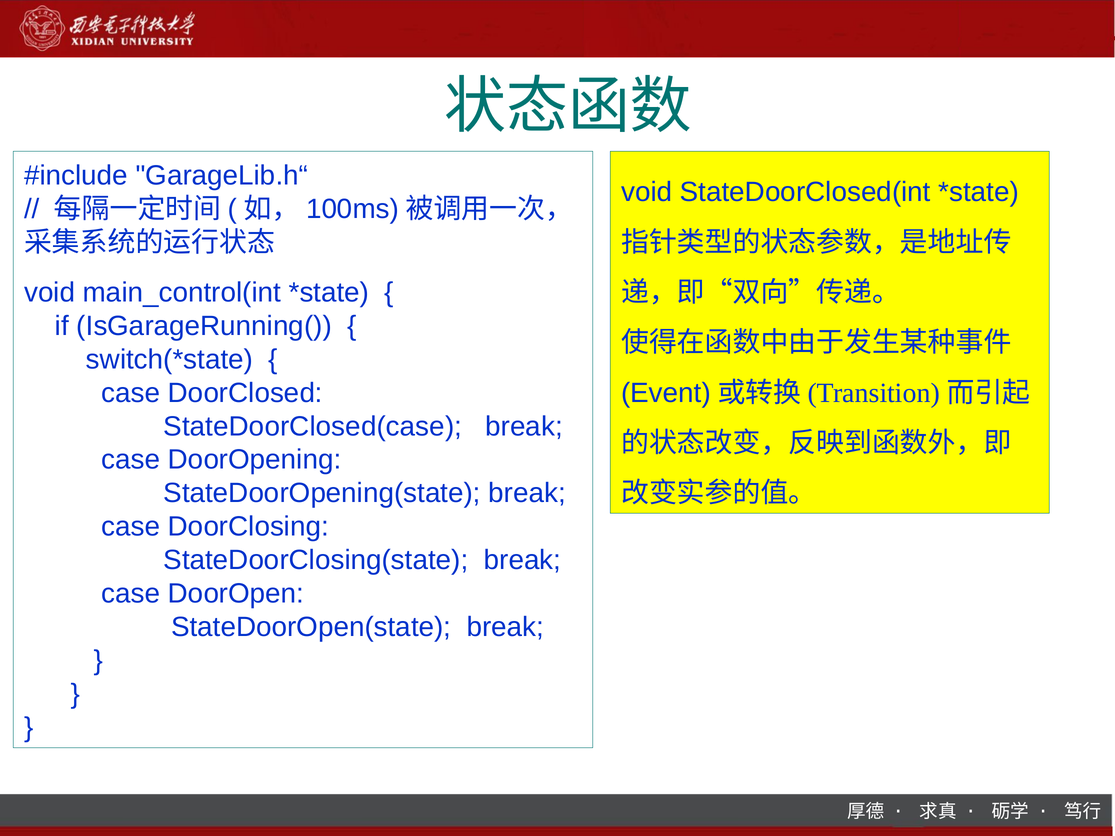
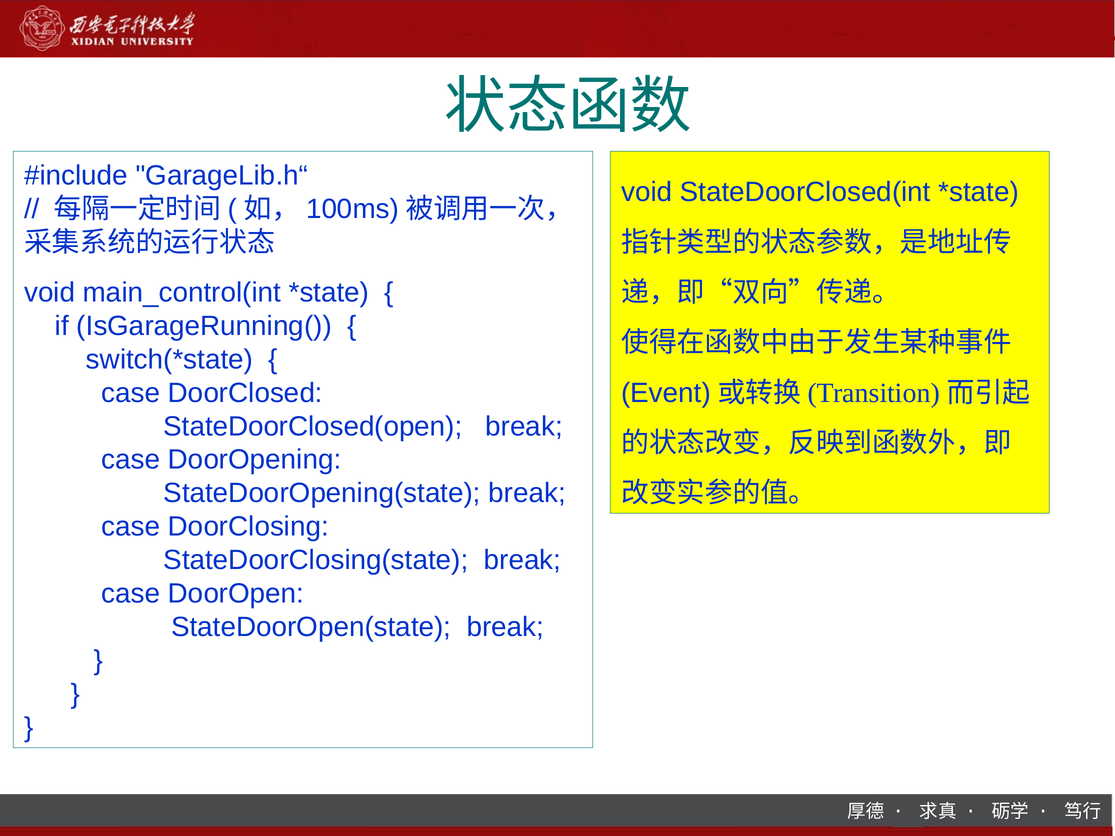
StateDoorClosed(case: StateDoorClosed(case -> StateDoorClosed(open
